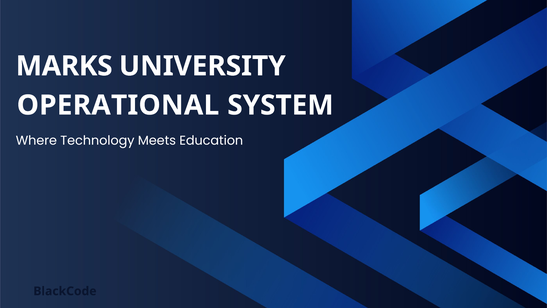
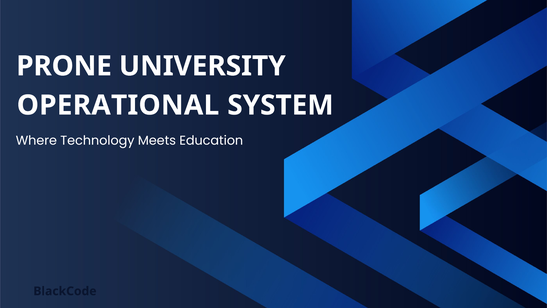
MARKS: MARKS -> PRONE
